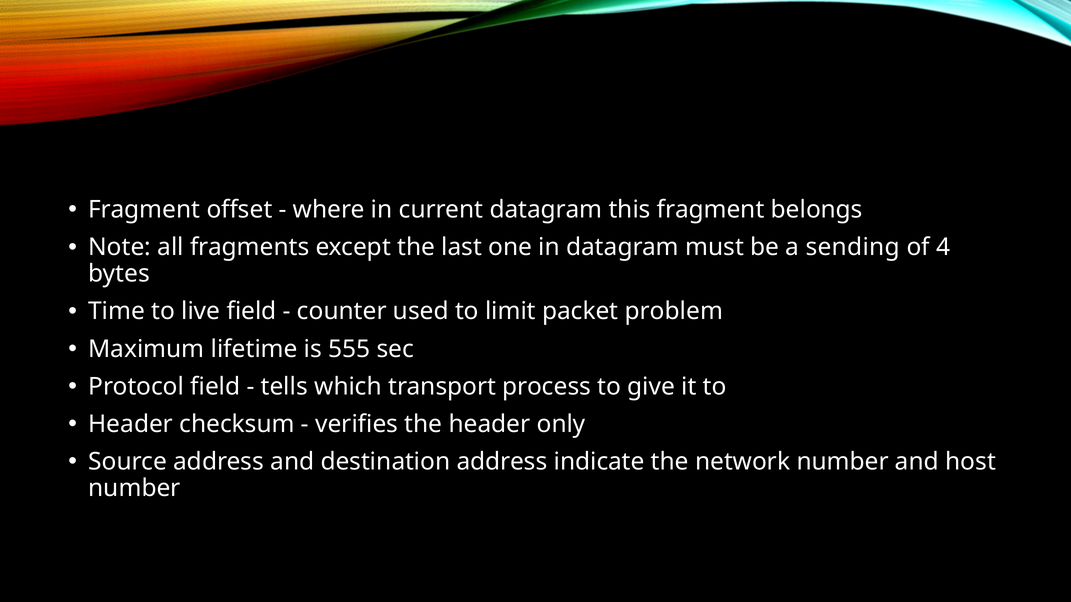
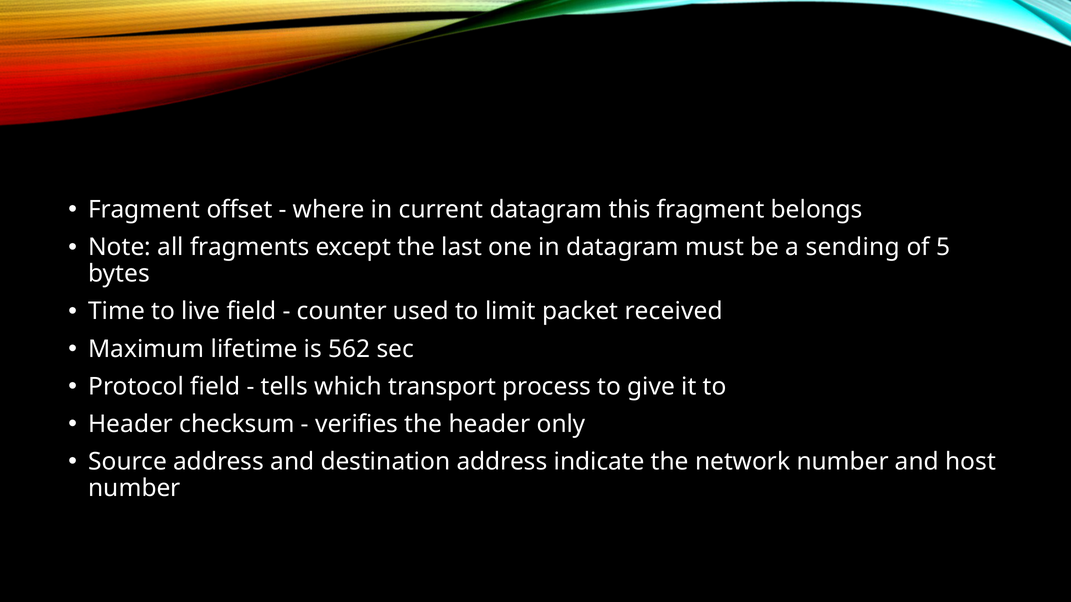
4: 4 -> 5
problem: problem -> received
555: 555 -> 562
